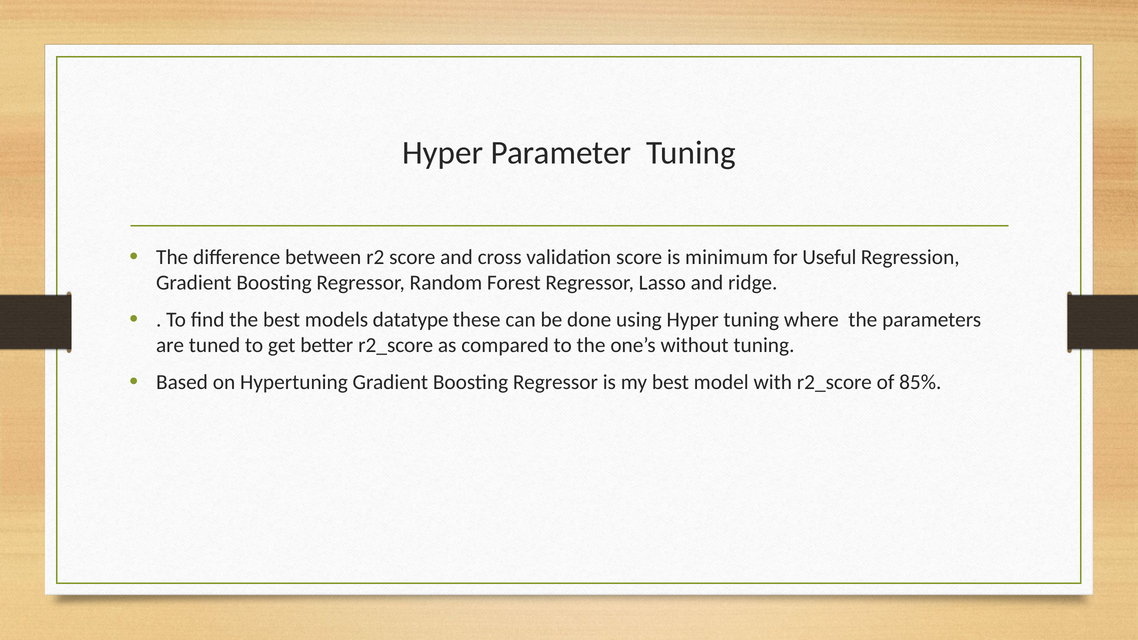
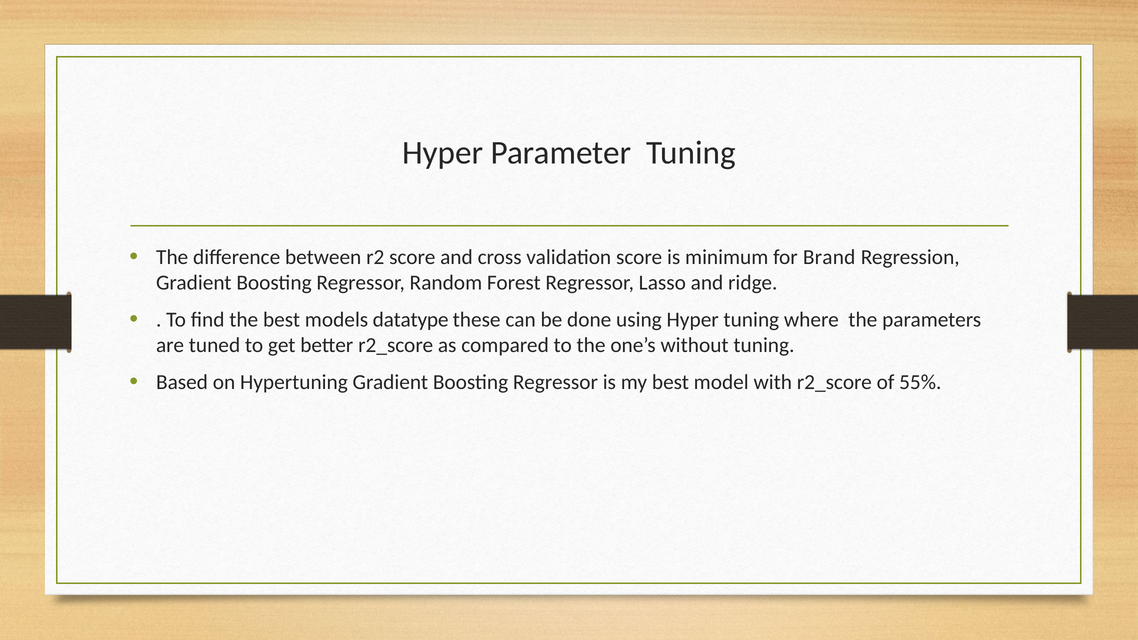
Useful: Useful -> Brand
85%: 85% -> 55%
